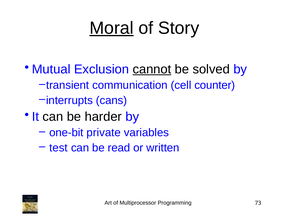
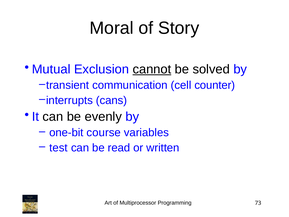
Moral underline: present -> none
harder: harder -> evenly
private: private -> course
